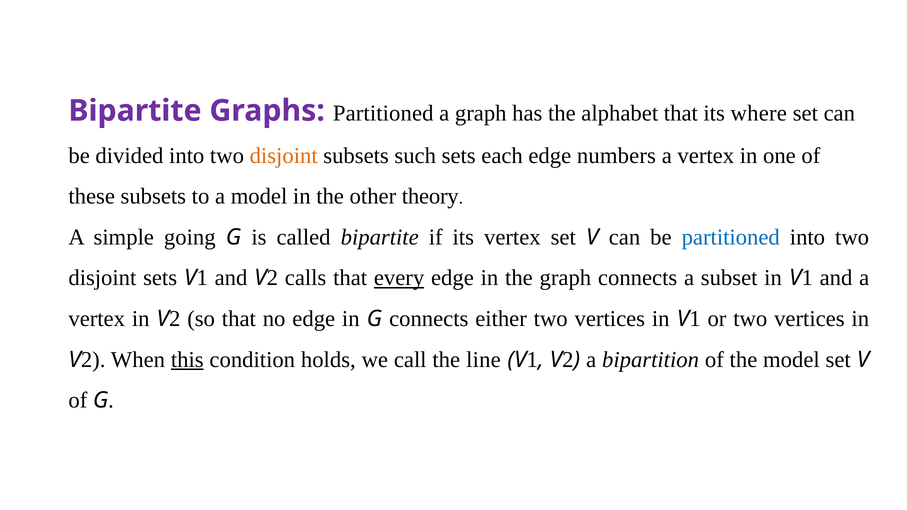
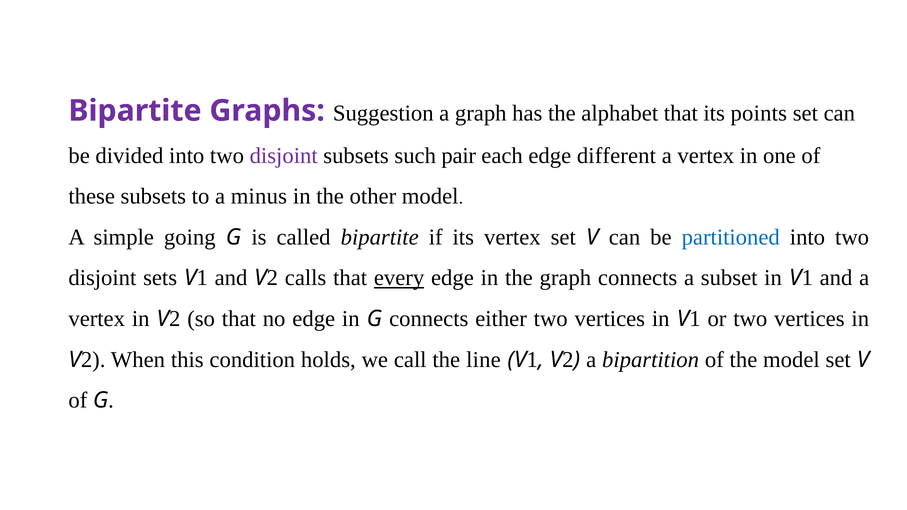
Graphs Partitioned: Partitioned -> Suggestion
where: where -> points
disjoint at (284, 156) colour: orange -> purple
such sets: sets -> pair
numbers: numbers -> different
a model: model -> minus
other theory: theory -> model
this underline: present -> none
